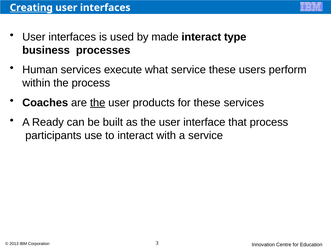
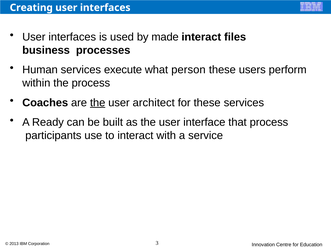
Creating underline: present -> none
type: type -> files
what service: service -> person
products: products -> architect
